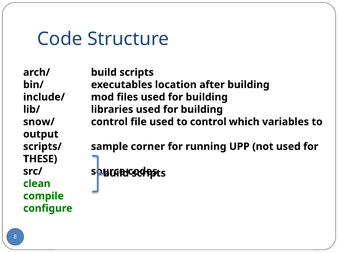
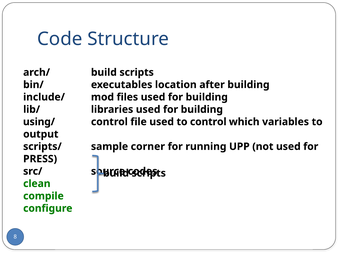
snow/: snow/ -> using/
THESE: THESE -> PRESS
